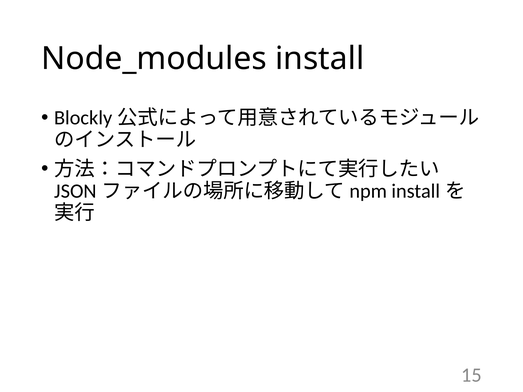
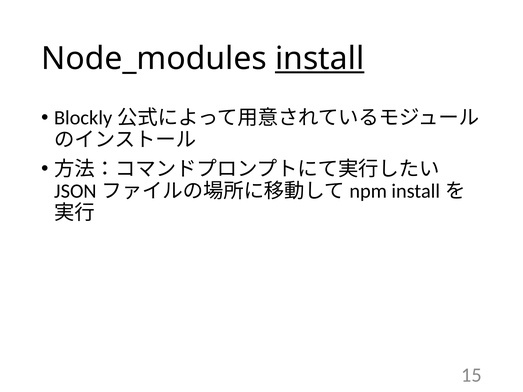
install underline: none -> present
